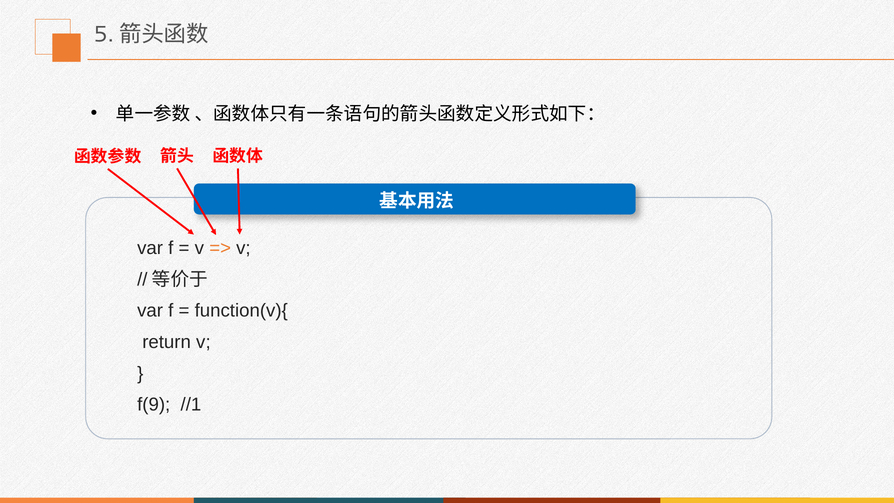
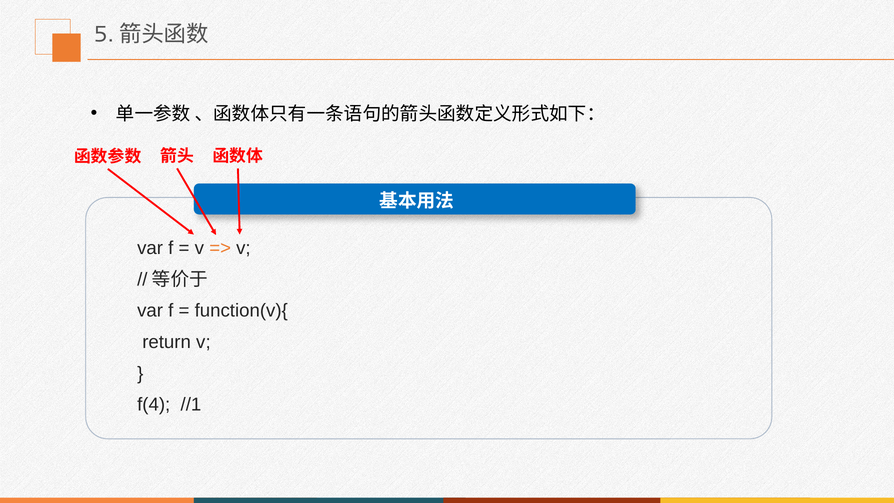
f(9: f(9 -> f(4
